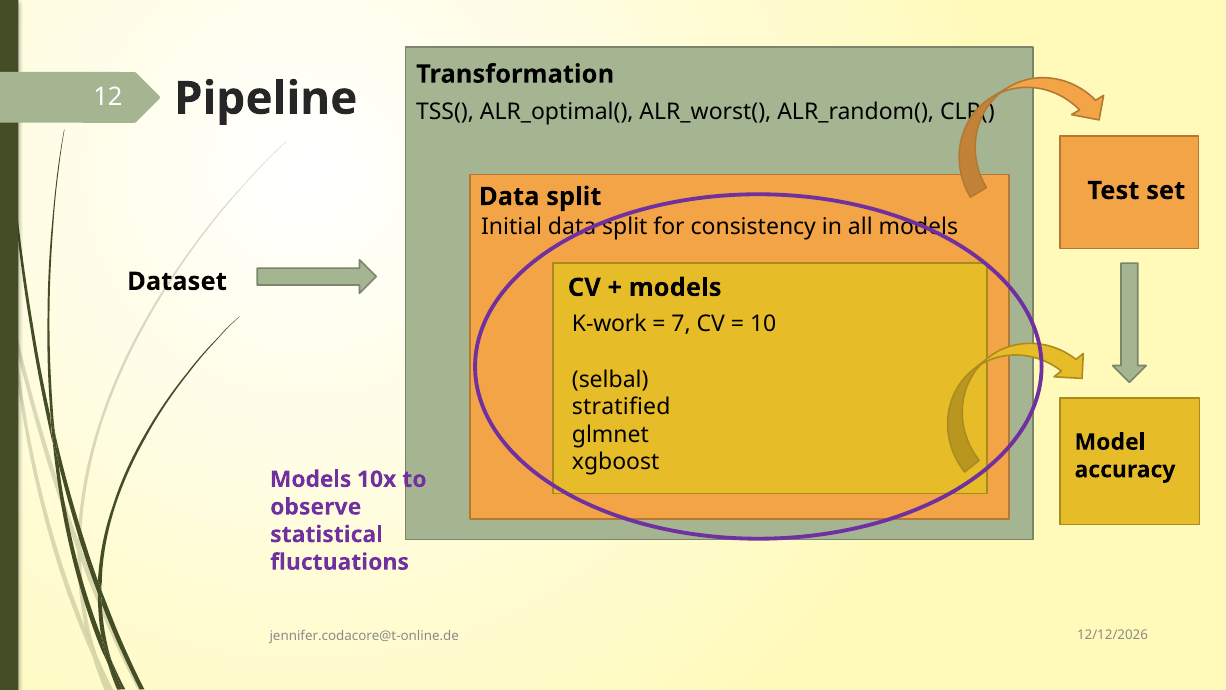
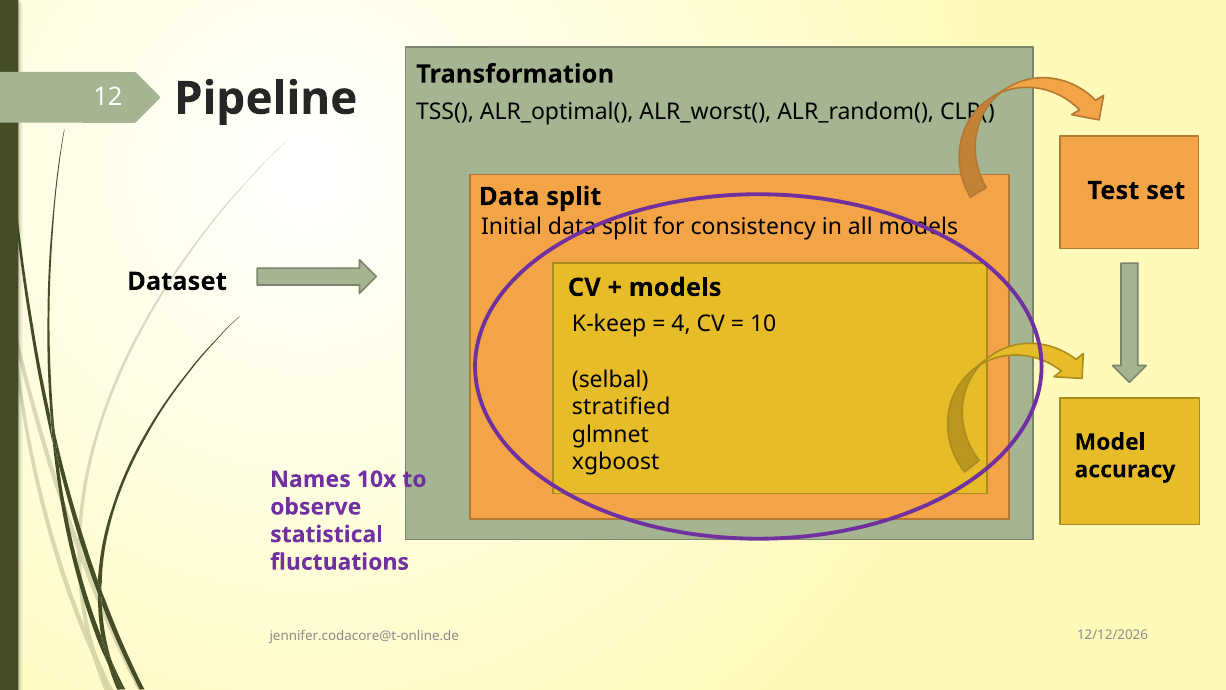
K-work: K-work -> K-keep
7: 7 -> 4
Models at (311, 479): Models -> Names
